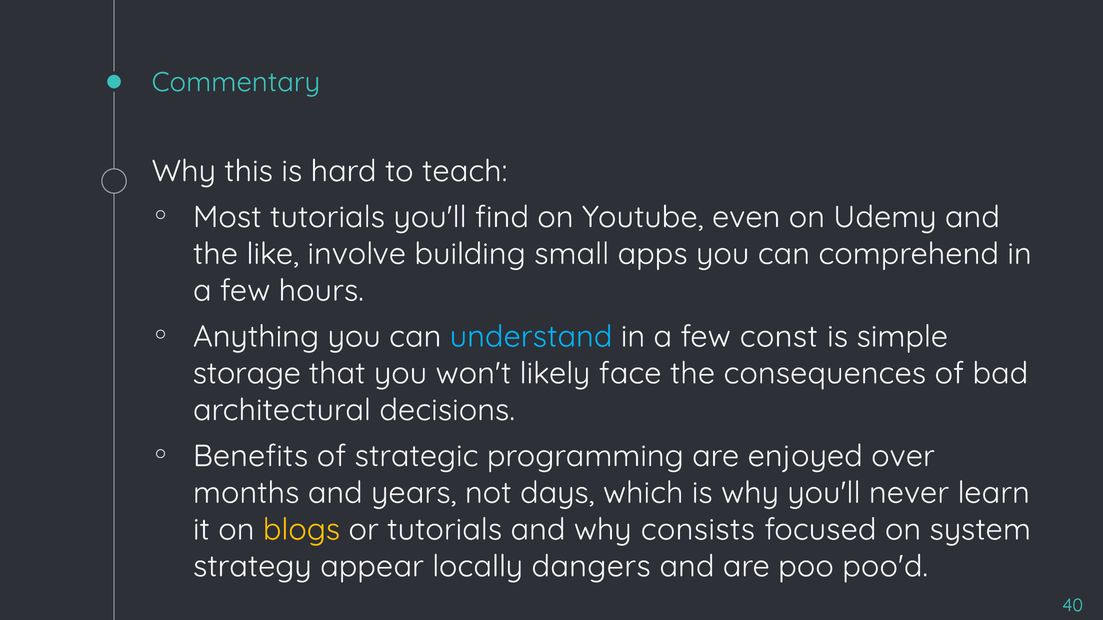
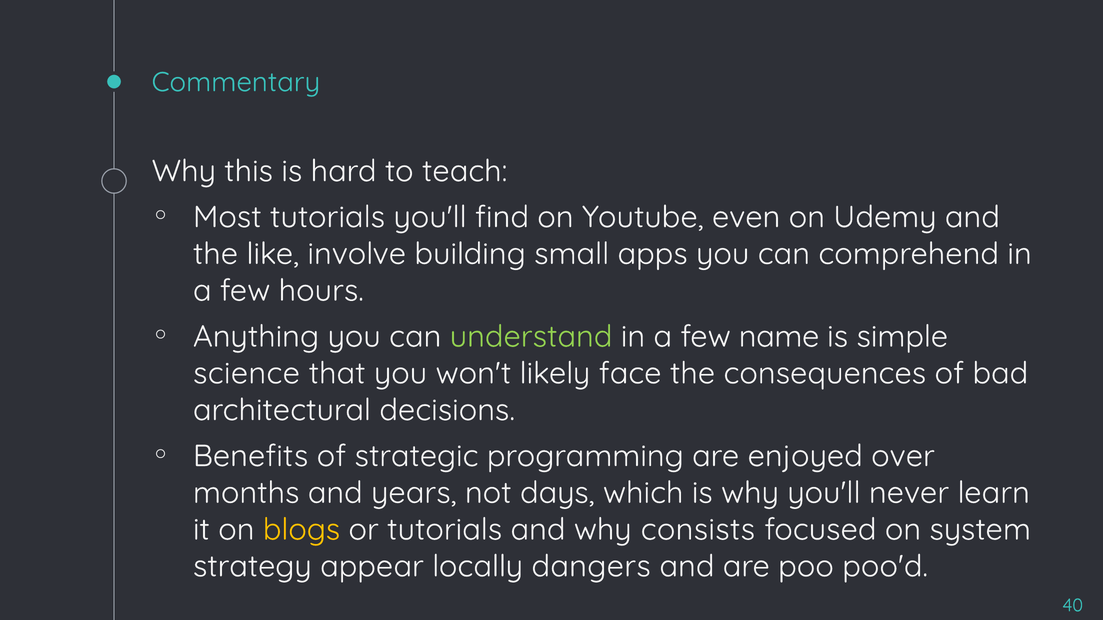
understand colour: light blue -> light green
const: const -> name
storage: storage -> science
